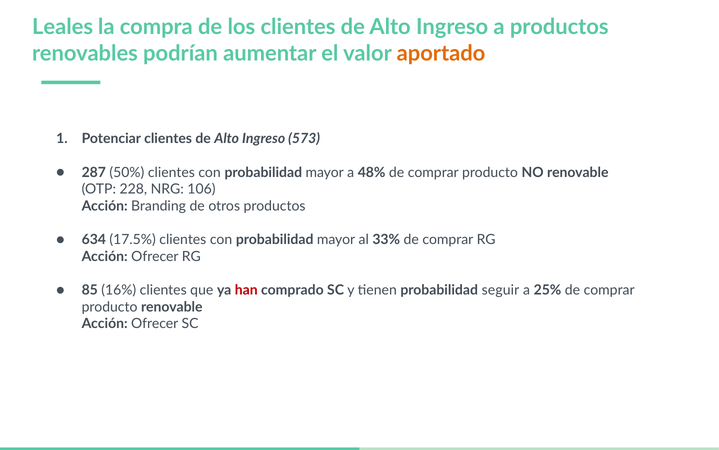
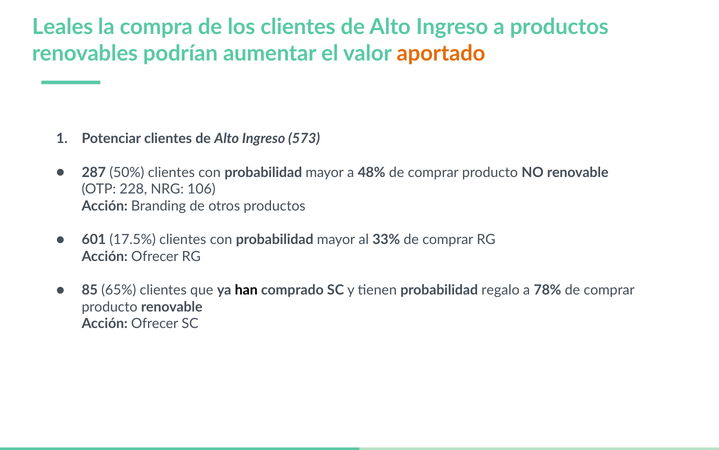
634: 634 -> 601
16%: 16% -> 65%
han colour: red -> black
seguir: seguir -> regalo
25%: 25% -> 78%
